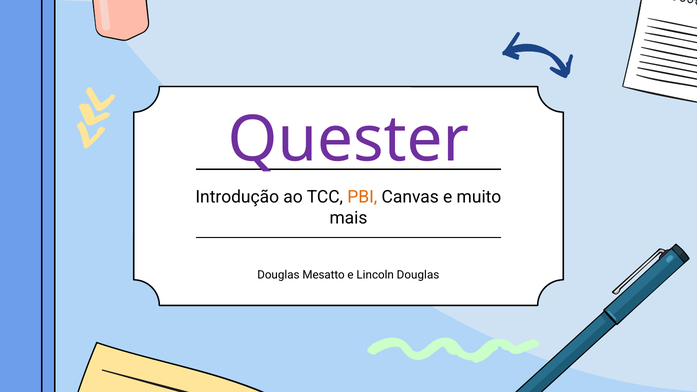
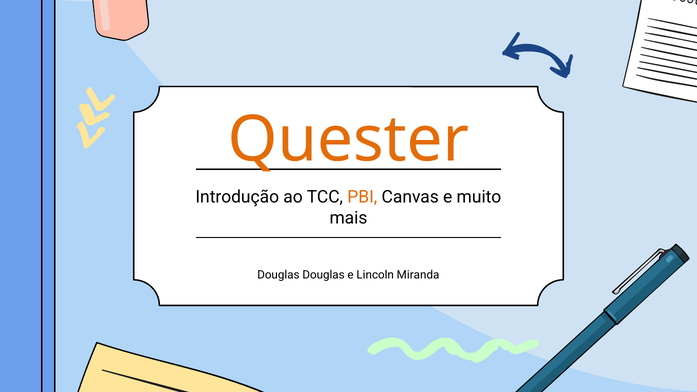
Quester colour: purple -> orange
Douglas Mesatto: Mesatto -> Douglas
Lincoln Douglas: Douglas -> Miranda
